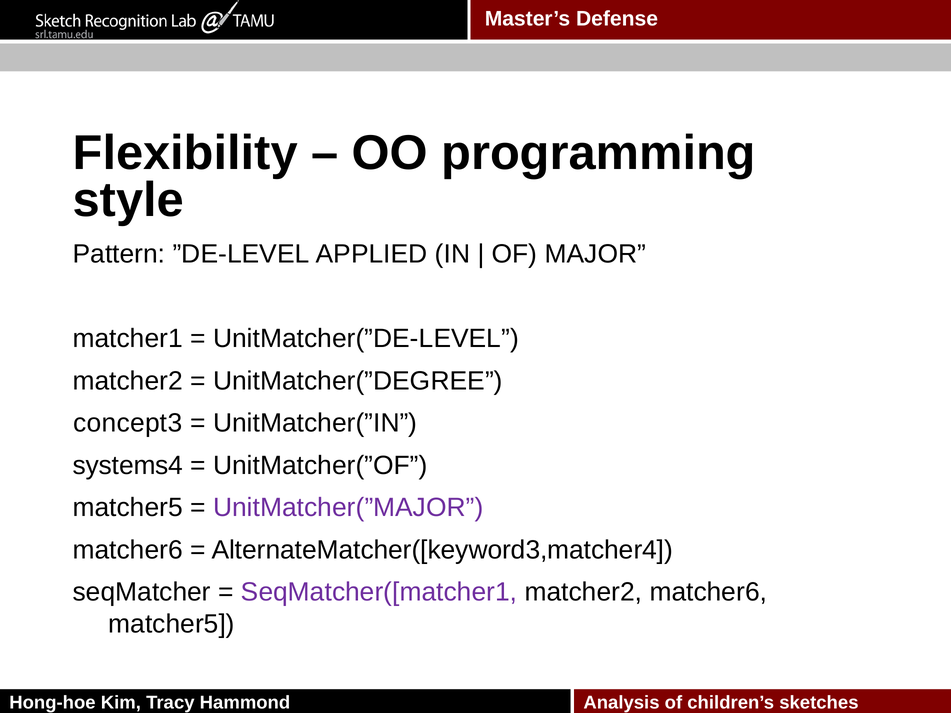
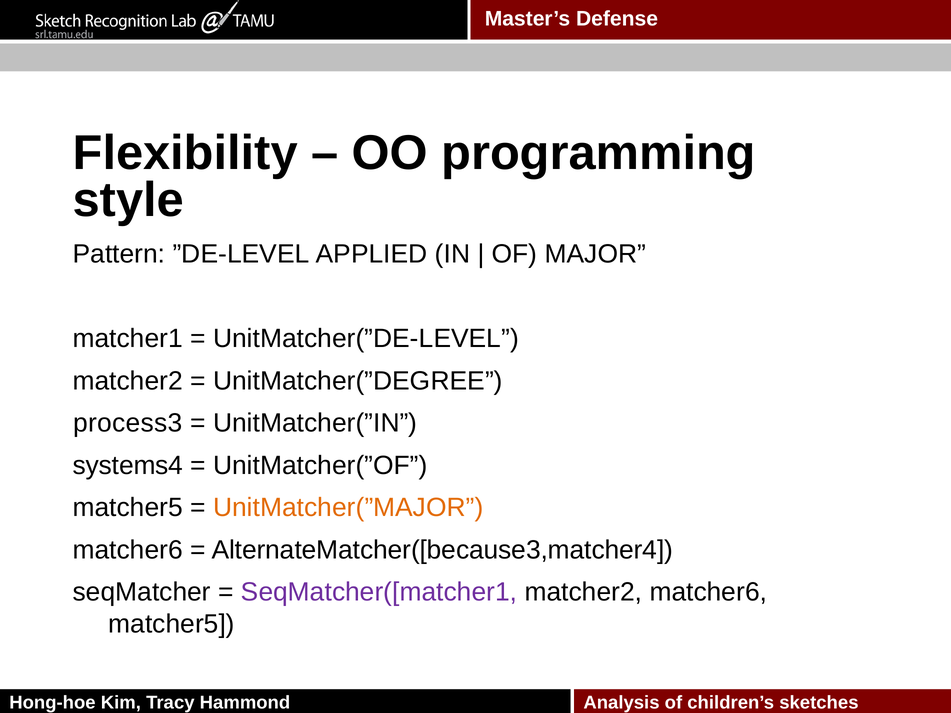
concept3: concept3 -> process3
UnitMatcher(”MAJOR colour: purple -> orange
AlternateMatcher([keyword3,matcher4: AlternateMatcher([keyword3,matcher4 -> AlternateMatcher([because3,matcher4
